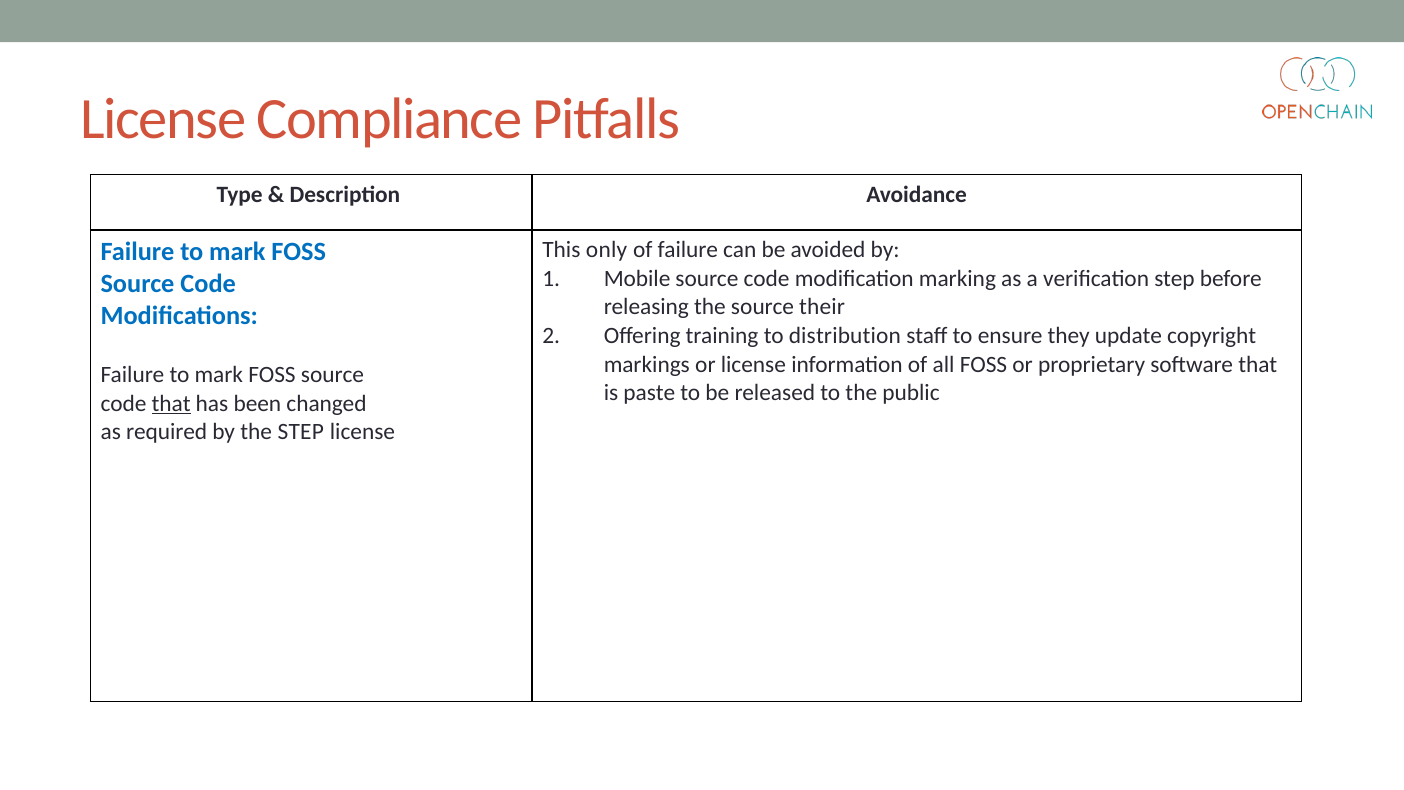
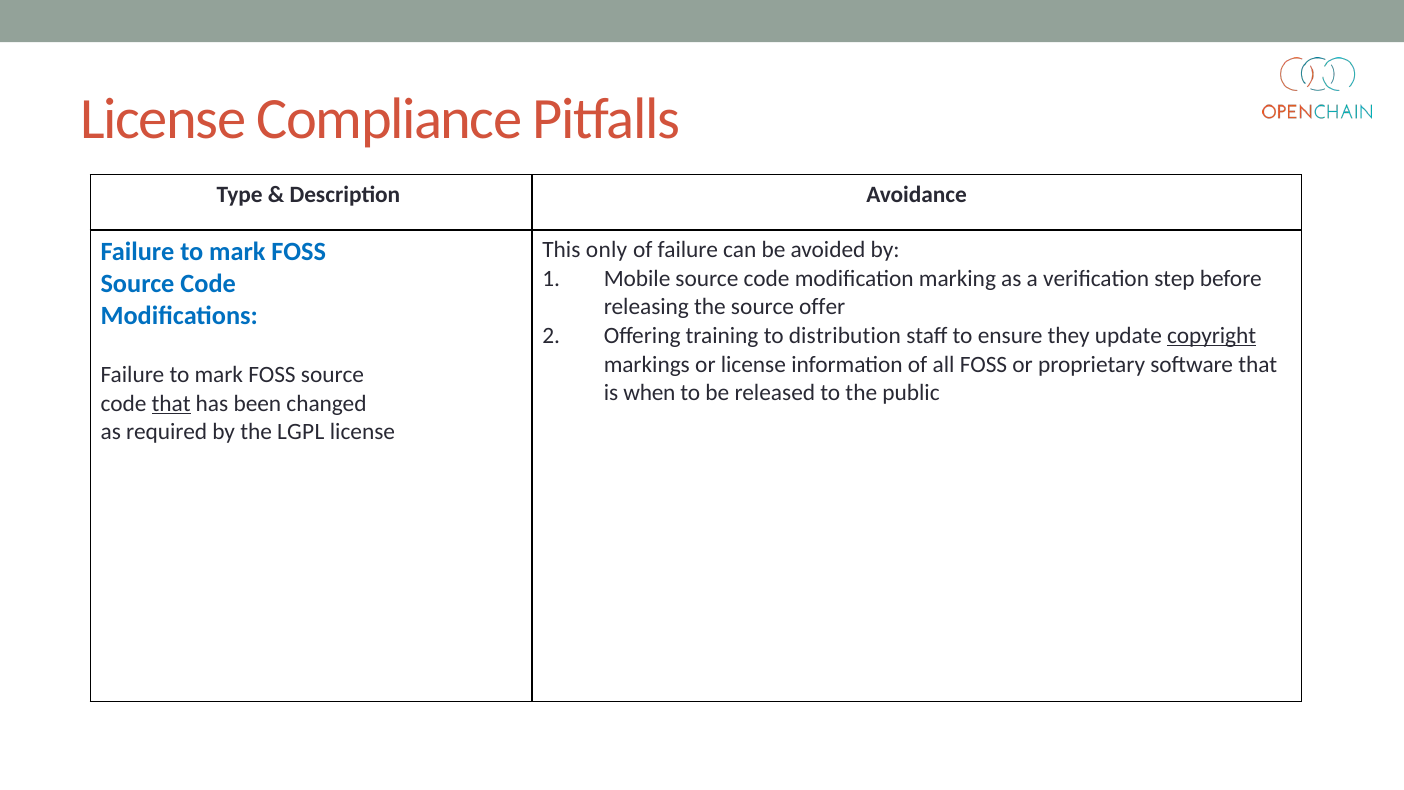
their: their -> offer
copyright underline: none -> present
paste: paste -> when
the STEP: STEP -> LGPL
